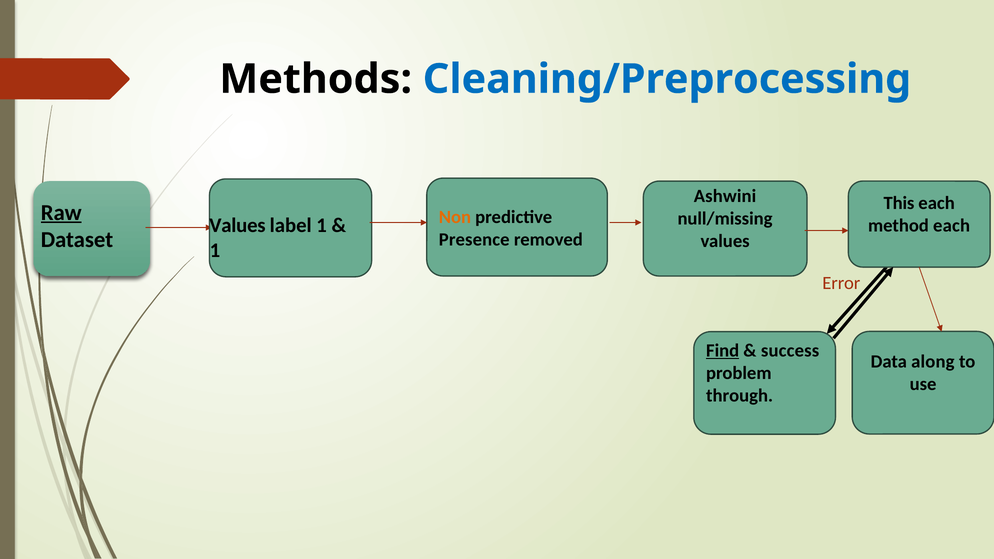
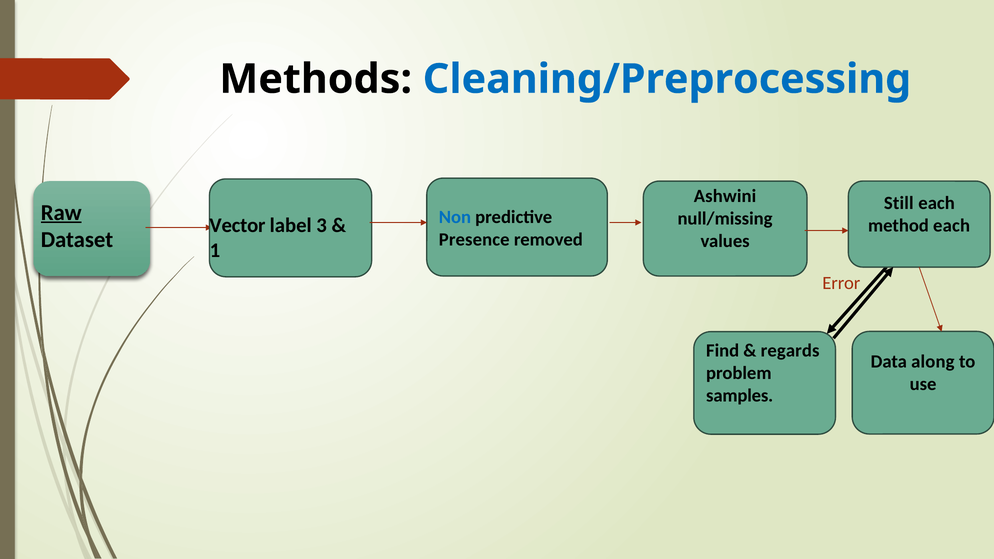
This: This -> Still
Non colour: orange -> blue
Values at (237, 226): Values -> Vector
label 1: 1 -> 3
Find underline: present -> none
success: success -> regards
through: through -> samples
